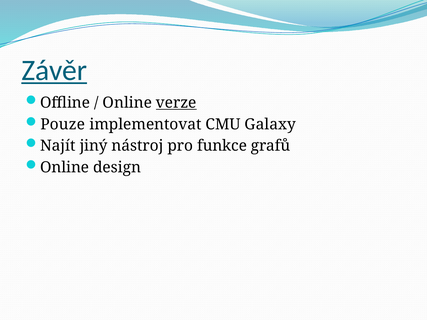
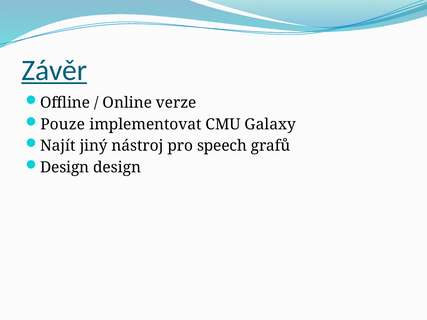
verze underline: present -> none
funkce: funkce -> speech
Online at (65, 168): Online -> Design
